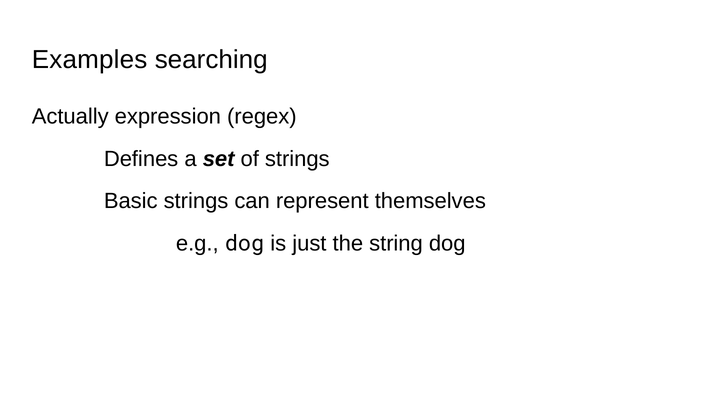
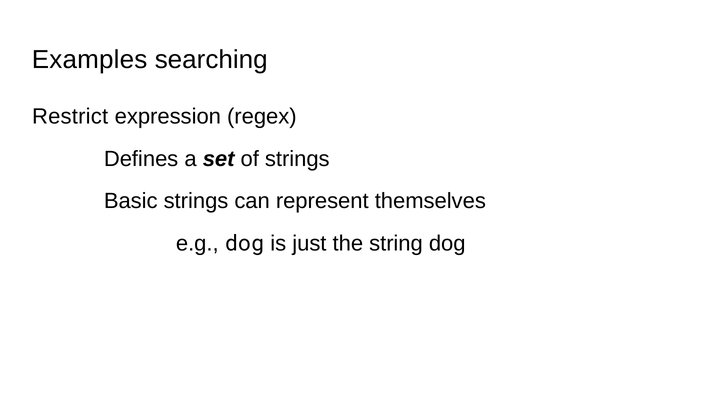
Actually: Actually -> Restrict
